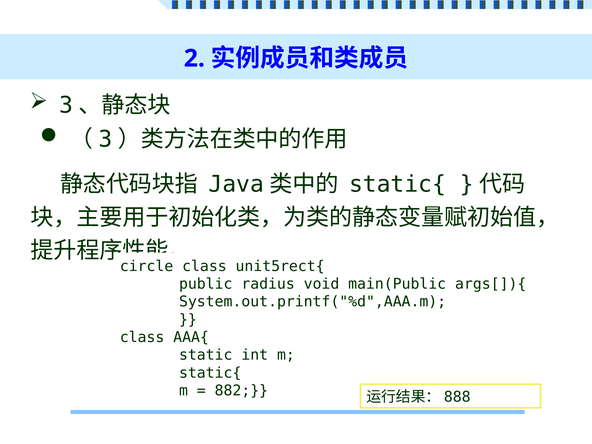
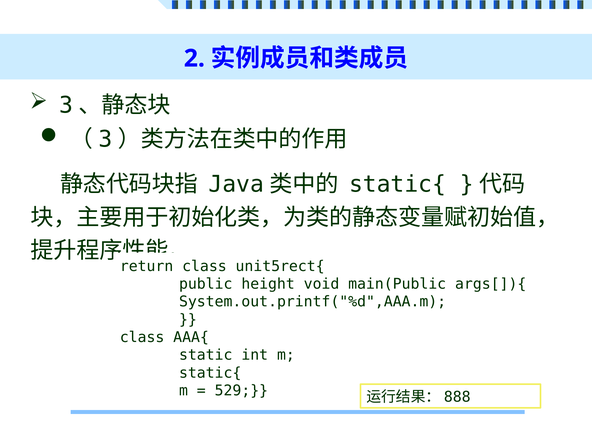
circle: circle -> return
radius: radius -> height
882: 882 -> 529
